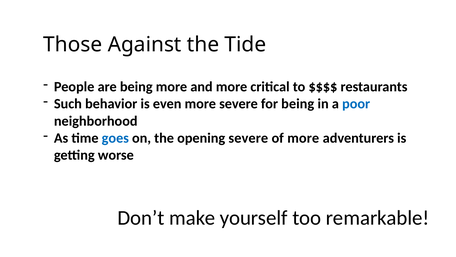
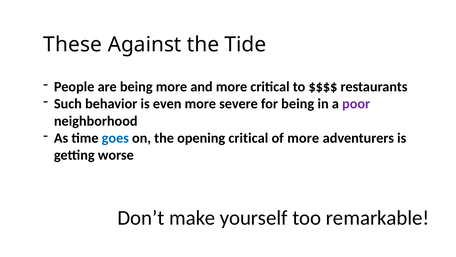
Those: Those -> These
poor colour: blue -> purple
opening severe: severe -> critical
